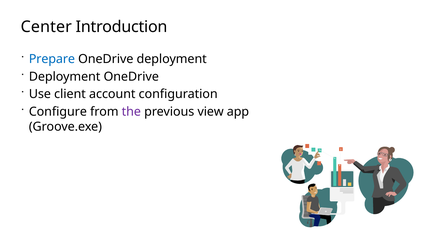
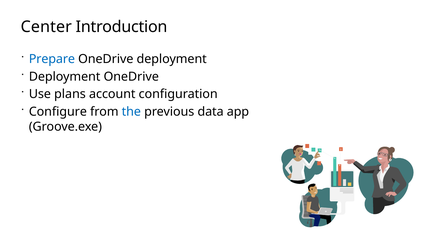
client: client -> plans
the colour: purple -> blue
view: view -> data
